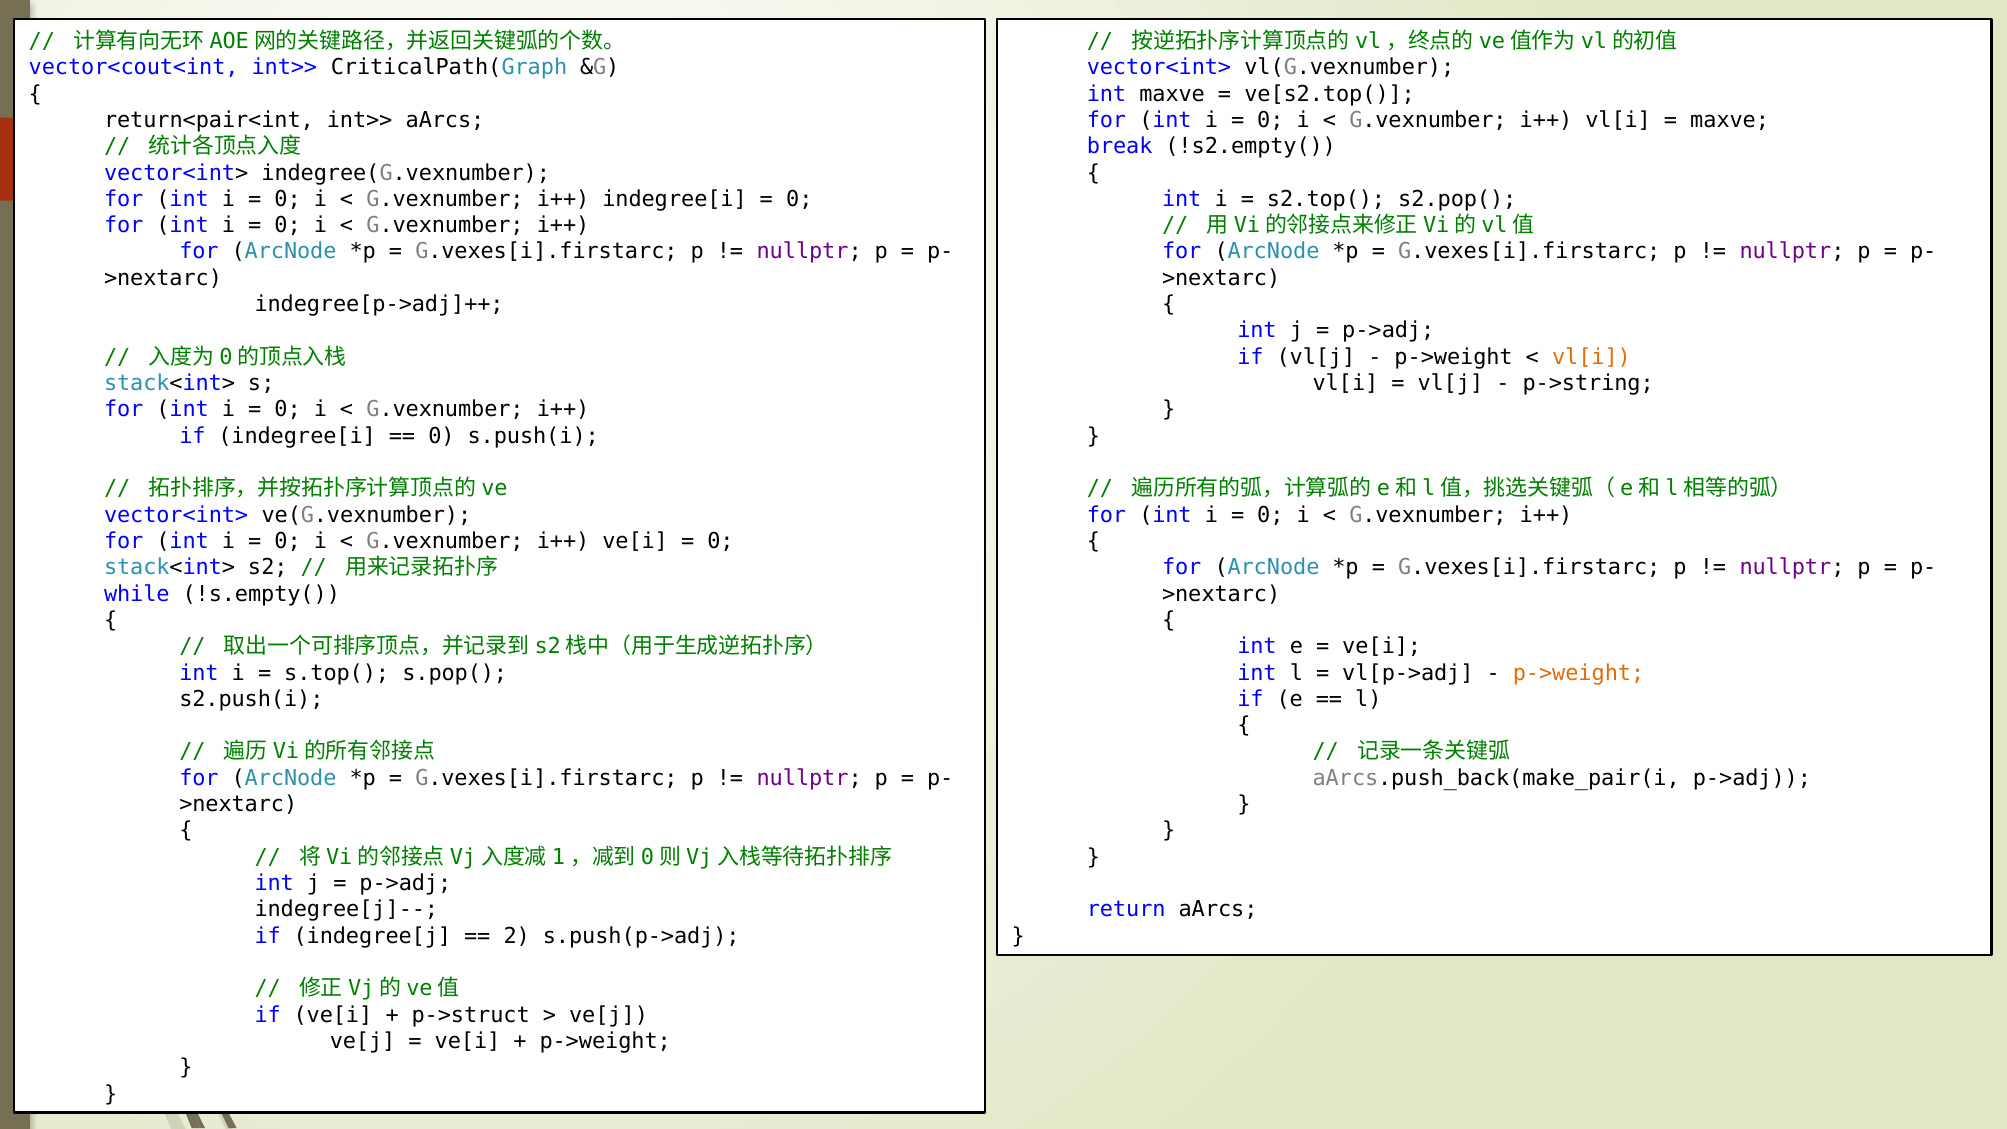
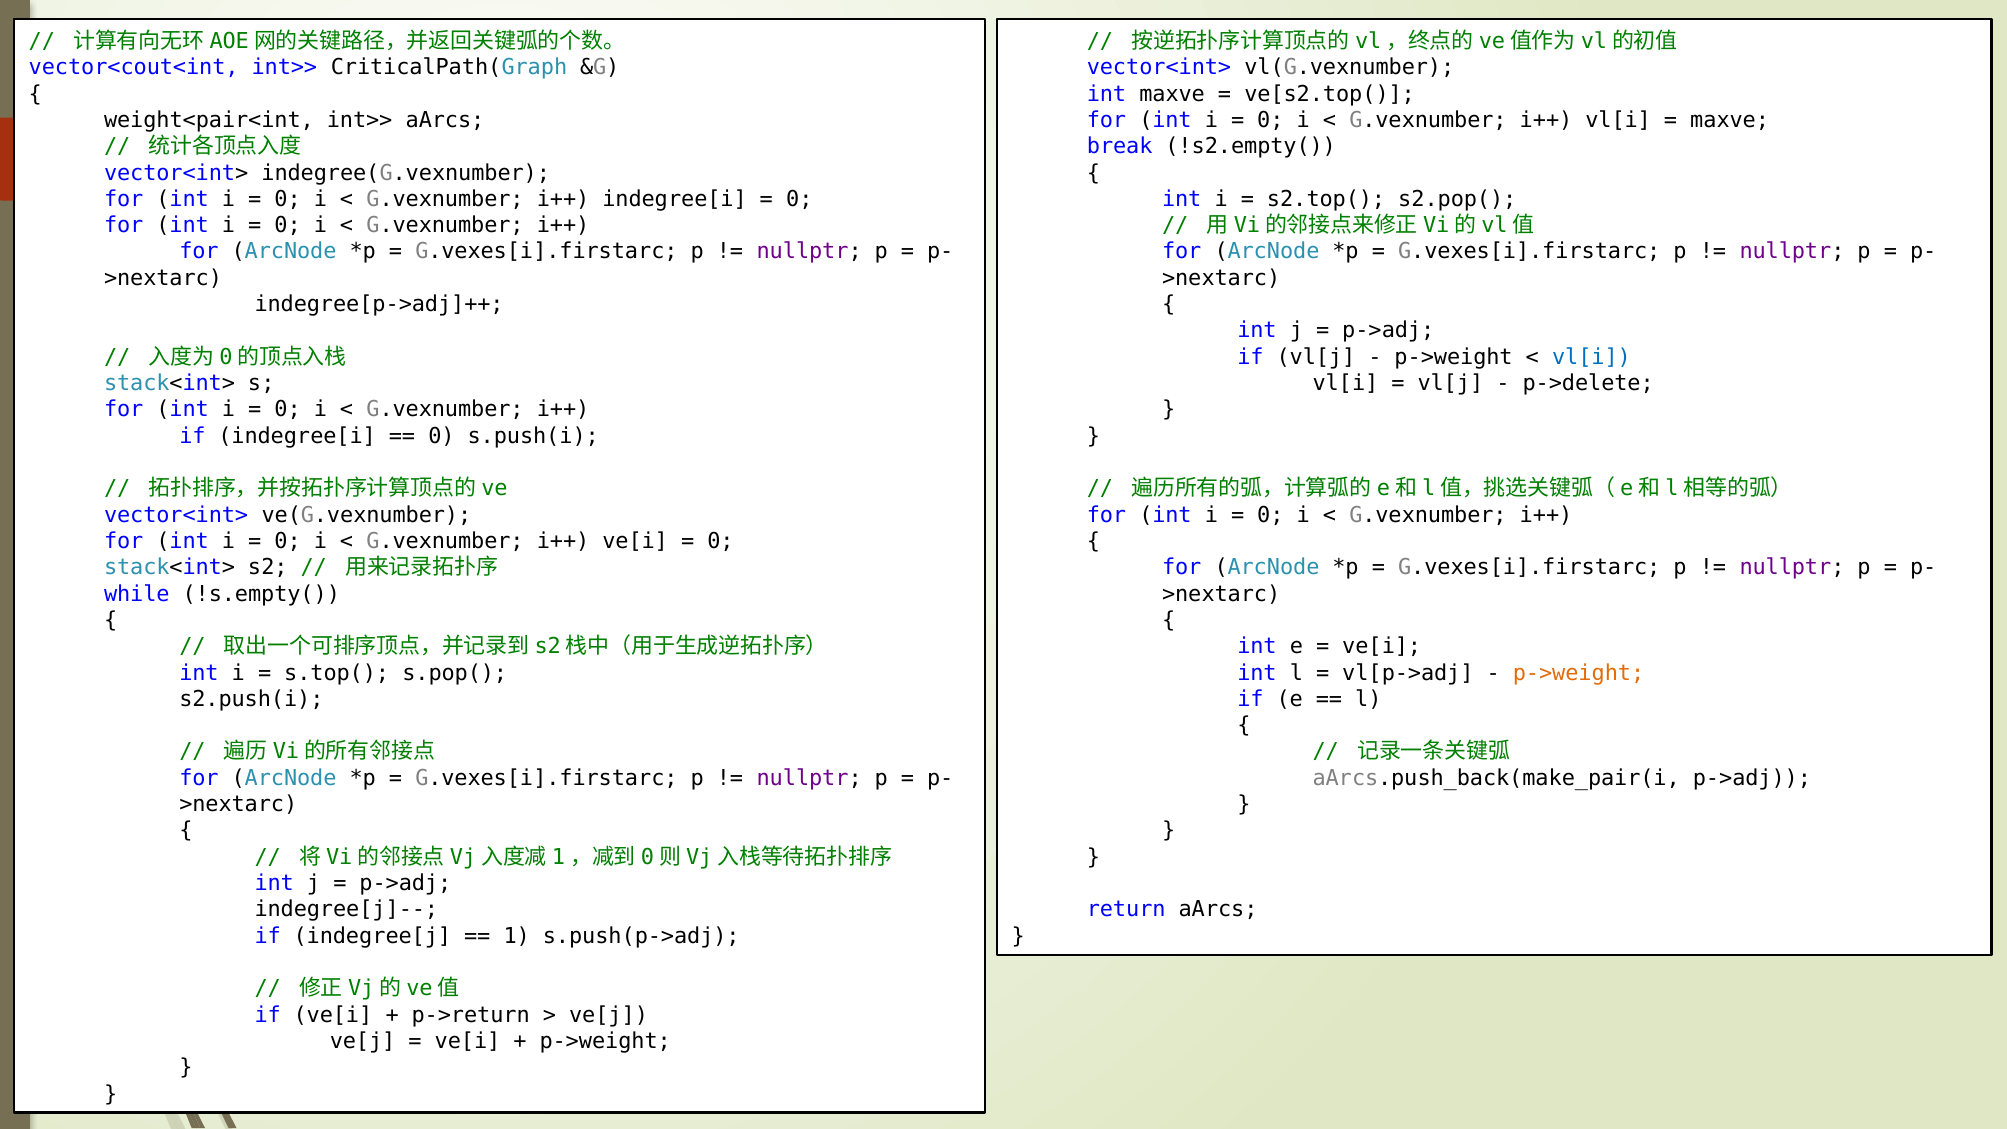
return<pair<int: return<pair<int -> weight<pair<int
vl[i at (1591, 357) colour: orange -> blue
p->string: p->string -> p->delete
2: 2 -> 1
p->struct: p->struct -> p->return
